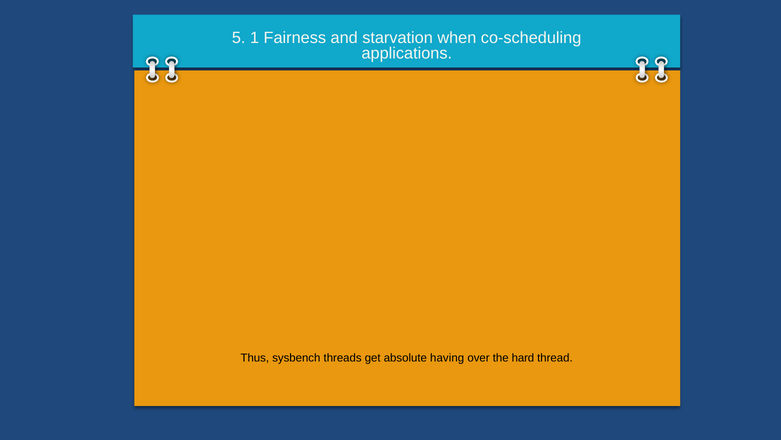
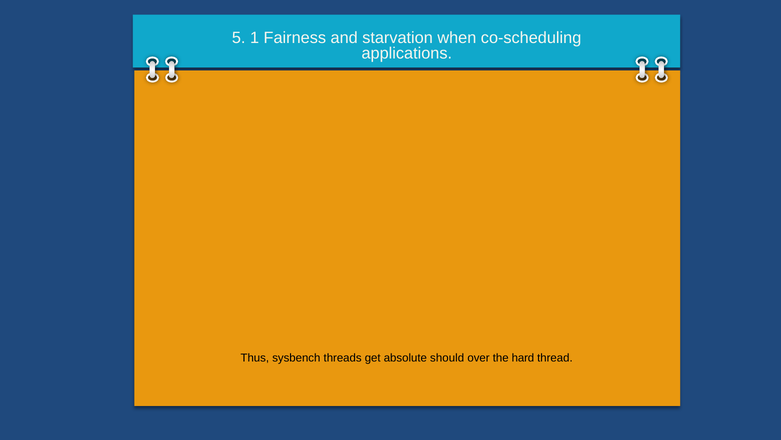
having: having -> should
